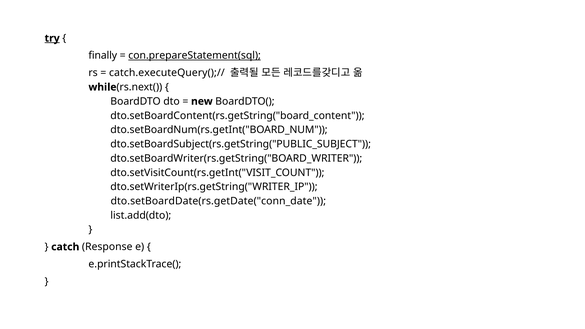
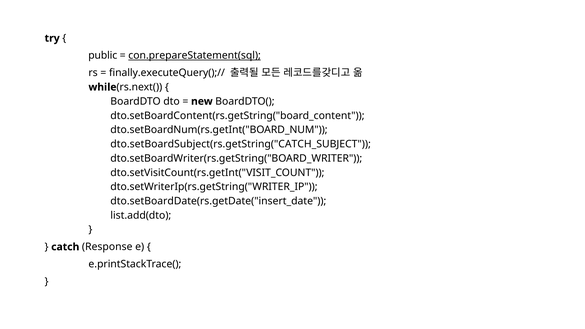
try underline: present -> none
finally: finally -> public
catch.executeQuery();//: catch.executeQuery();// -> finally.executeQuery();//
dto.setBoardSubject(rs.getString("PUBLIC_SUBJECT: dto.setBoardSubject(rs.getString("PUBLIC_SUBJECT -> dto.setBoardSubject(rs.getString("CATCH_SUBJECT
dto.setBoardDate(rs.getDate("conn_date: dto.setBoardDate(rs.getDate("conn_date -> dto.setBoardDate(rs.getDate("insert_date
